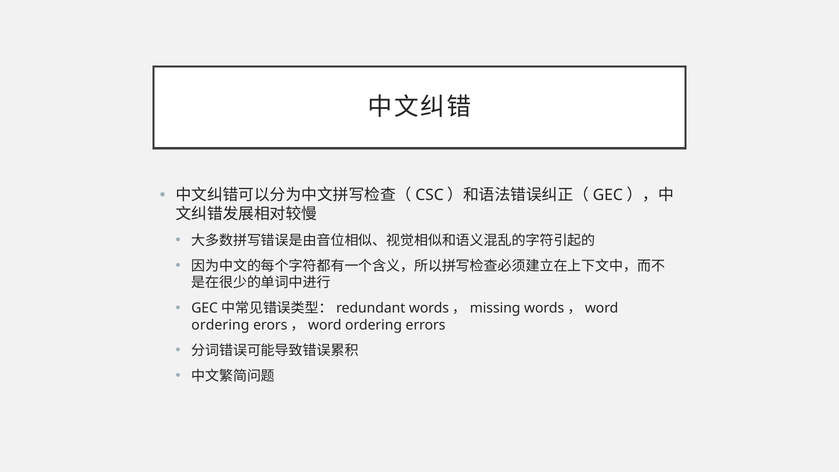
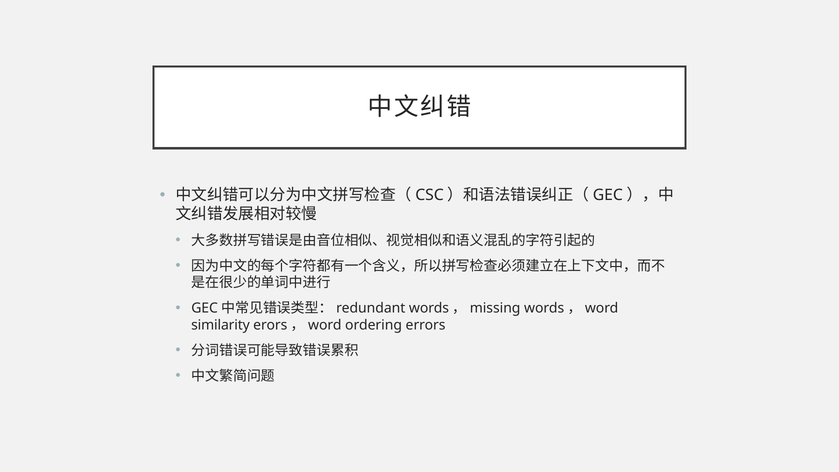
ordering at (220, 325): ordering -> similarity
